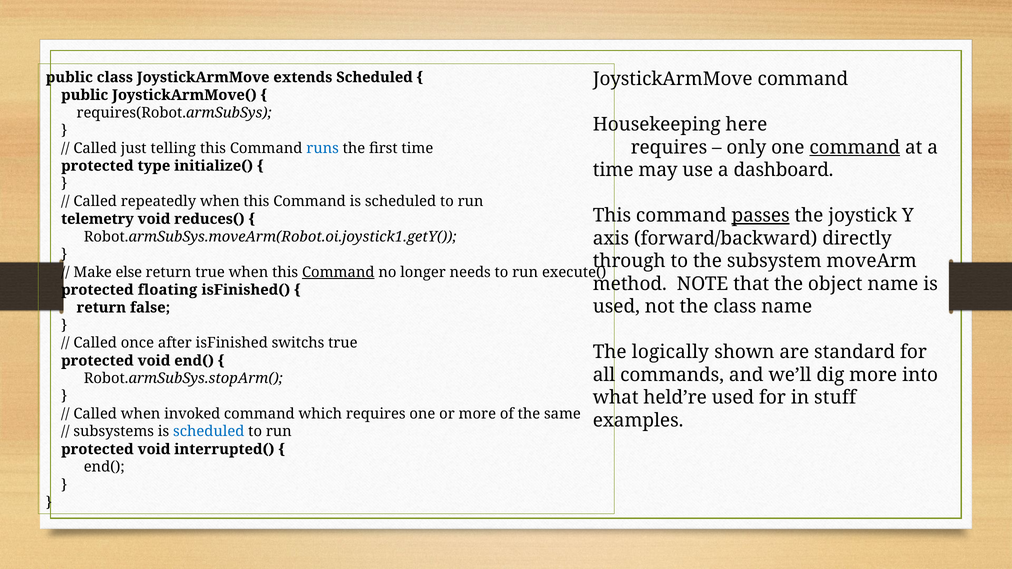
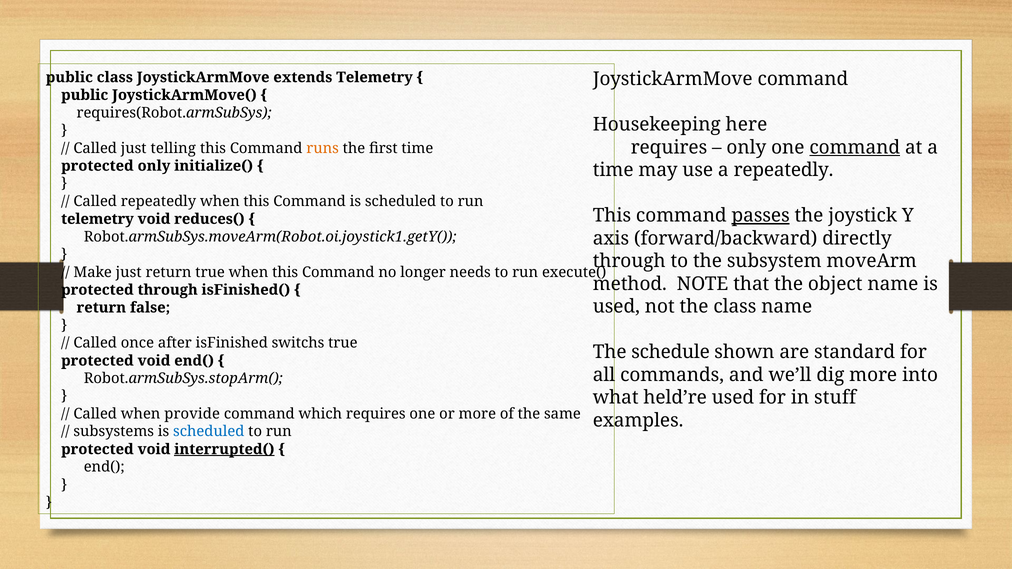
extends Scheduled: Scheduled -> Telemetry
runs colour: blue -> orange
protected type: type -> only
a dashboard: dashboard -> repeatedly
Make else: else -> just
Command at (338, 272) underline: present -> none
protected floating: floating -> through
logically: logically -> schedule
invoked: invoked -> provide
interrupted( underline: none -> present
